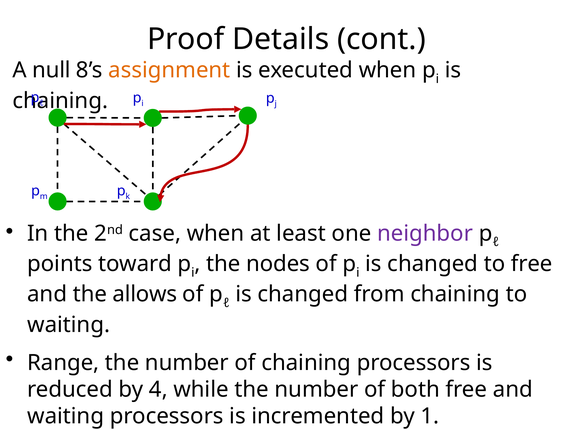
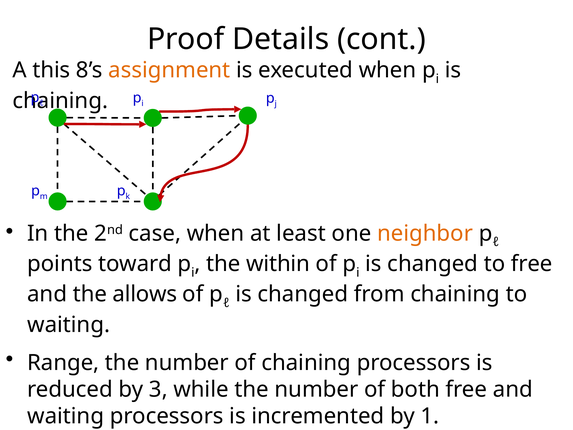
null: null -> this
neighbor colour: purple -> orange
nodes: nodes -> within
4: 4 -> 3
